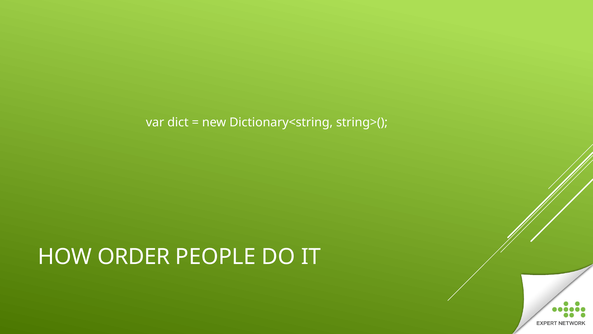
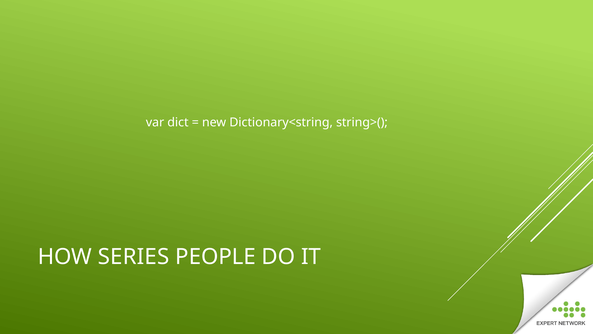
ORDER: ORDER -> SERIES
